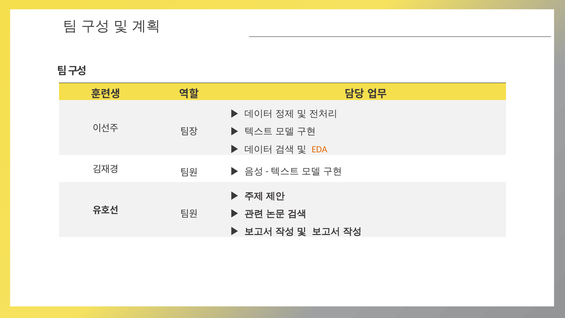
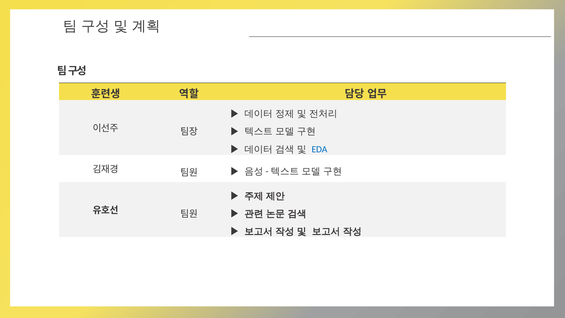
EDA colour: orange -> blue
